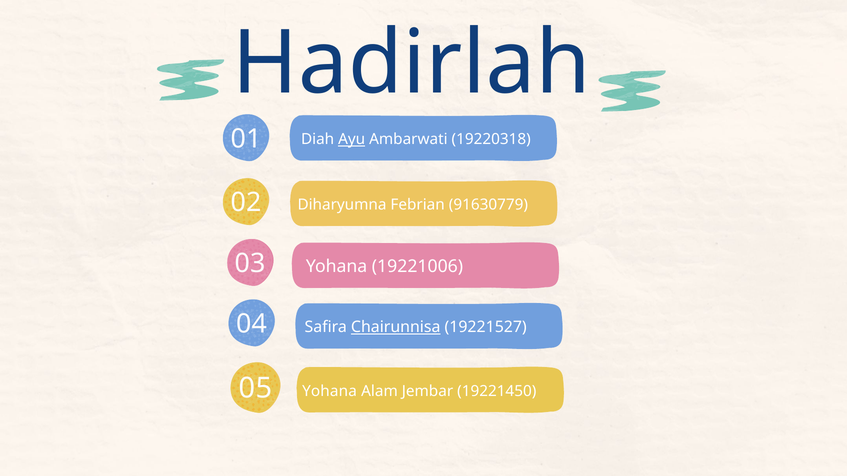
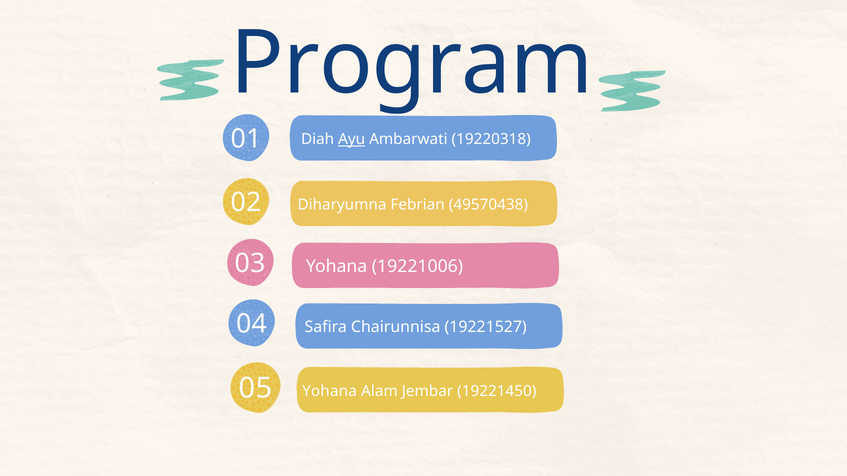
Hadirlah: Hadirlah -> Program
91630779: 91630779 -> 49570438
Chairunnisa underline: present -> none
